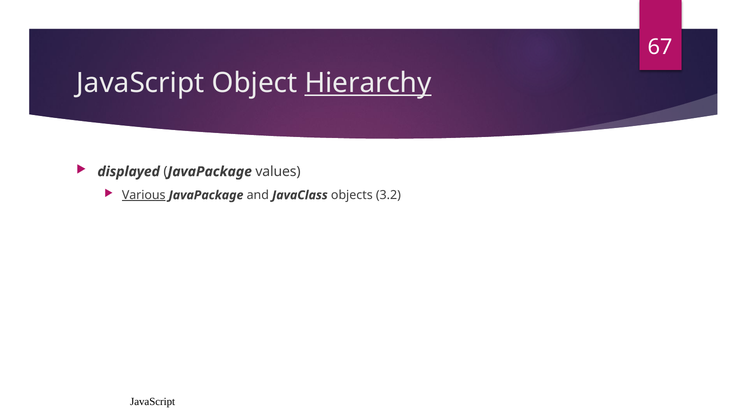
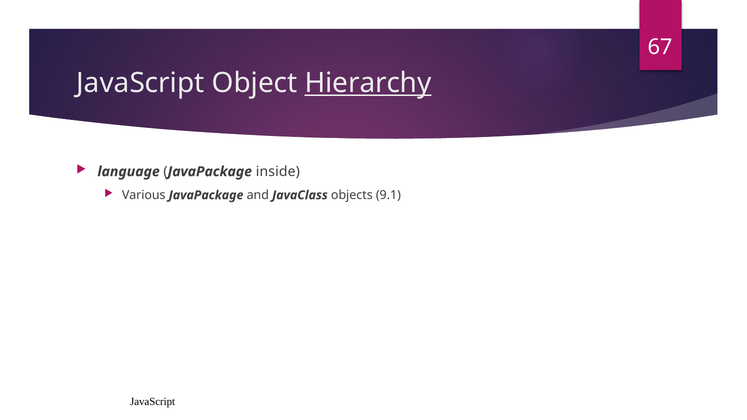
displayed: displayed -> language
values: values -> inside
Various underline: present -> none
3.2: 3.2 -> 9.1
